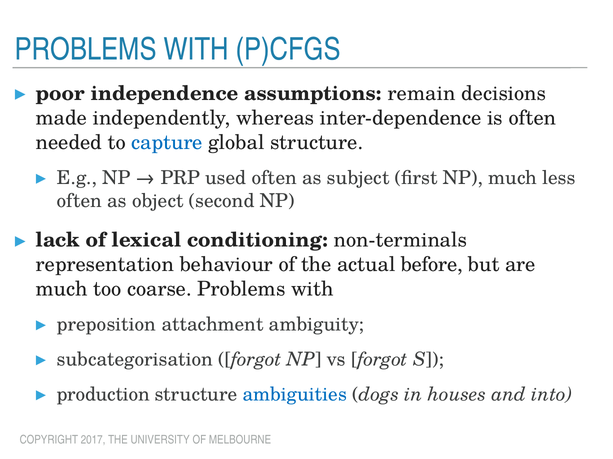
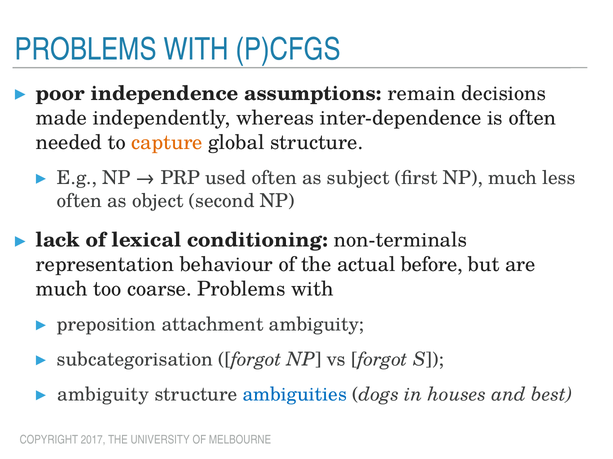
capture colour: blue -> orange
production at (103, 395): production -> ambiguity
into: into -> best
